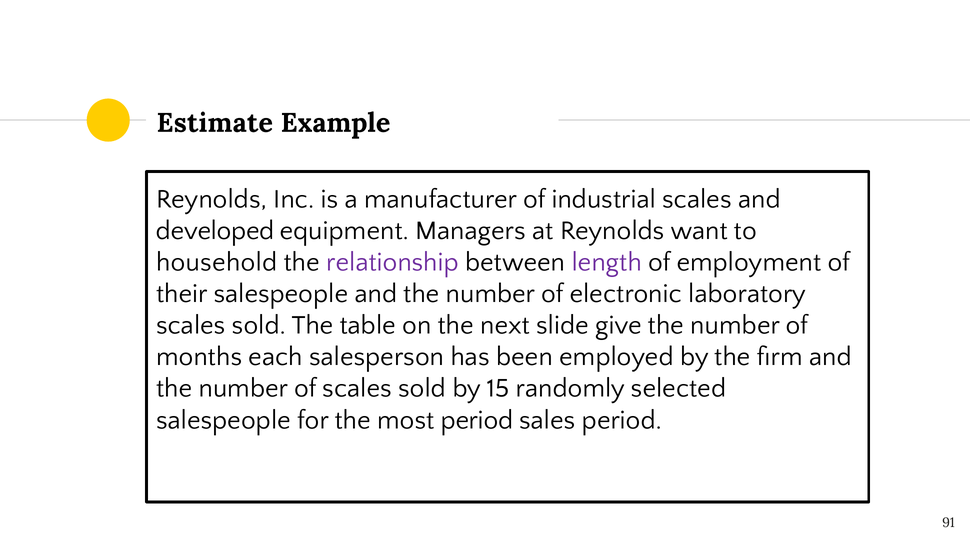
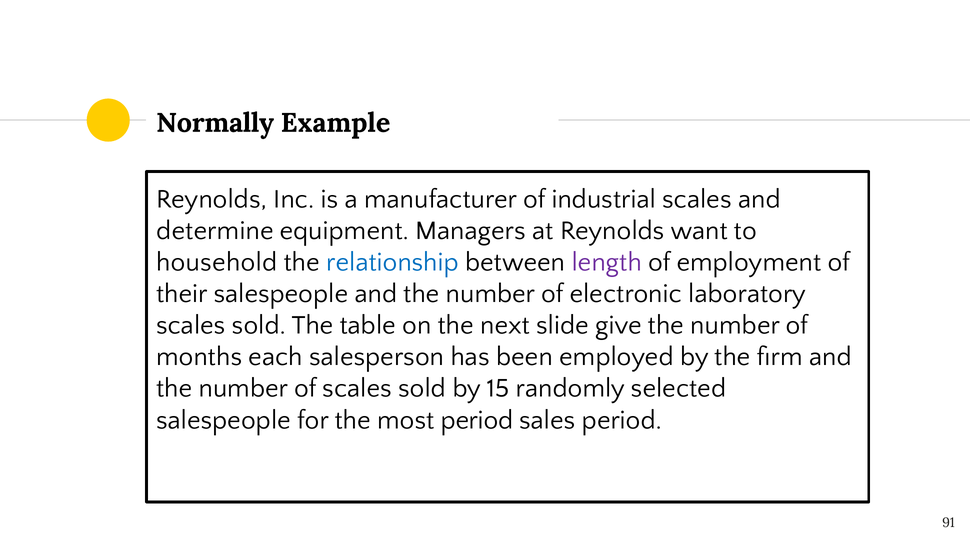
Estimate: Estimate -> Normally
developed: developed -> determine
relationship colour: purple -> blue
